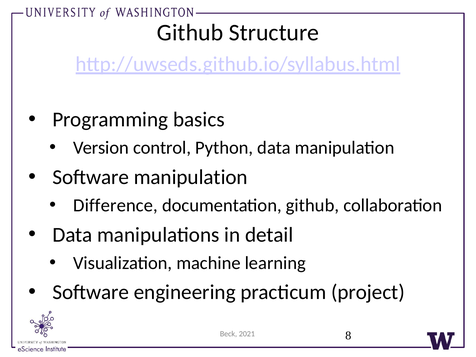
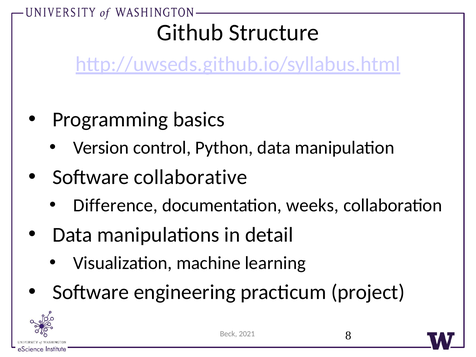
Software manipulation: manipulation -> collaborative
documentation github: github -> weeks
